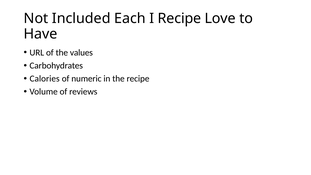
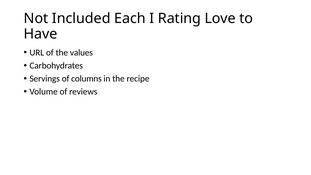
I Recipe: Recipe -> Rating
Calories: Calories -> Servings
numeric: numeric -> columns
